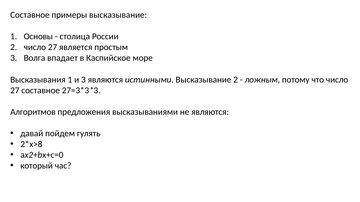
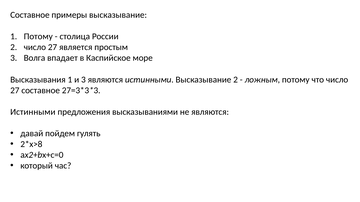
1 Основы: Основы -> Потому
Алгоритмов at (33, 112): Алгоритмов -> Истинными
